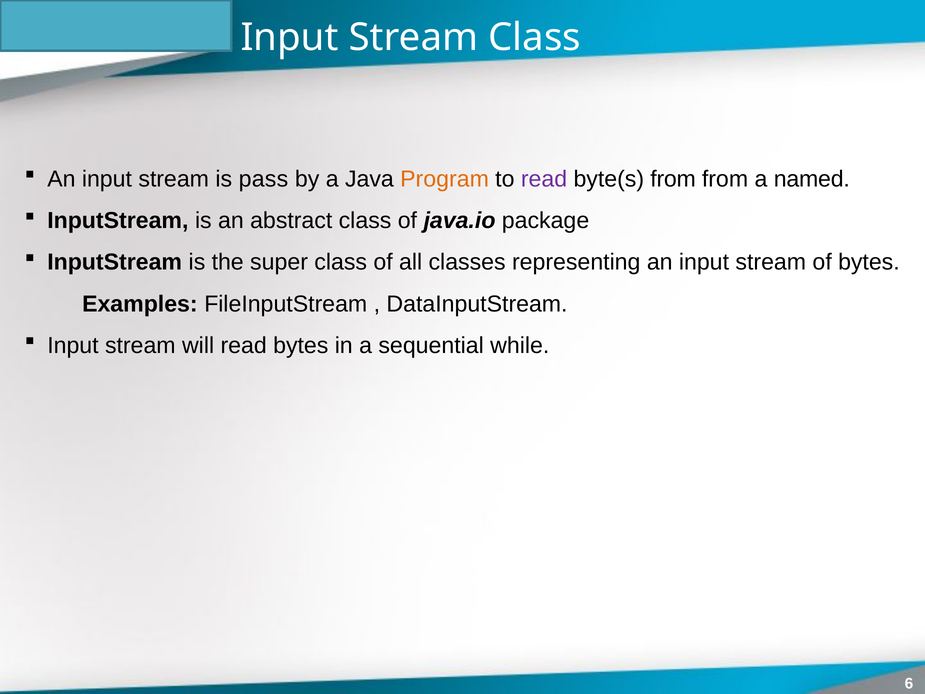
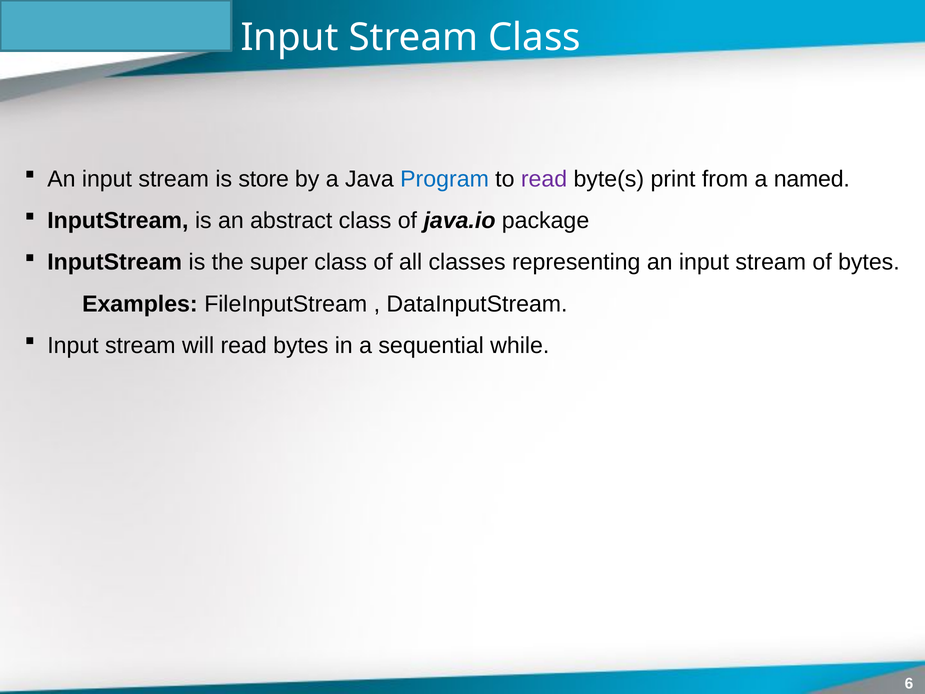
pass: pass -> store
Program colour: orange -> blue
byte(s from: from -> print
